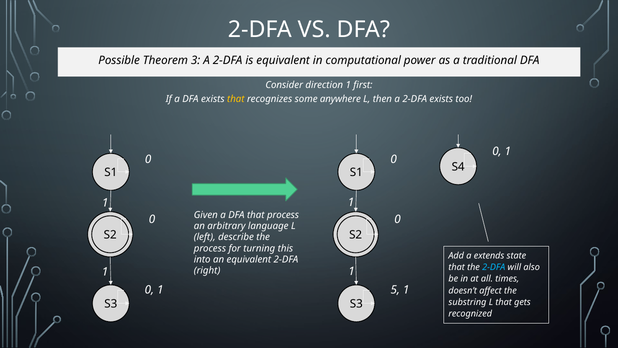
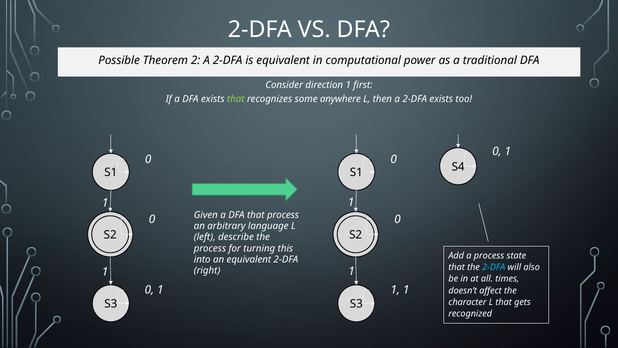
3: 3 -> 2
that at (236, 99) colour: yellow -> light green
a extends: extends -> process
5 at (395, 290): 5 -> 1
substring: substring -> character
